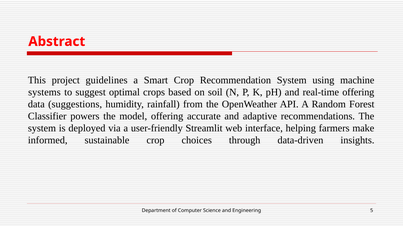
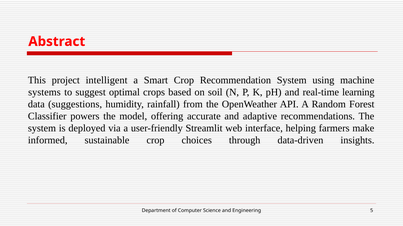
guidelines: guidelines -> intelligent
real-time offering: offering -> learning
